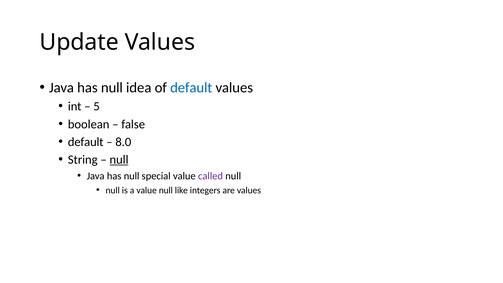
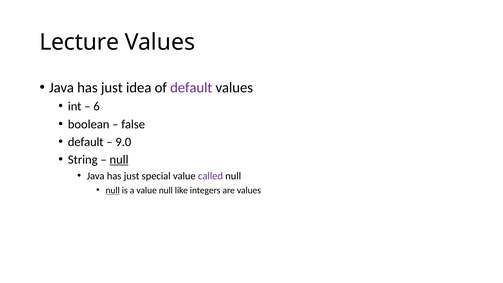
Update: Update -> Lecture
null at (112, 88): null -> just
default at (191, 88) colour: blue -> purple
5: 5 -> 6
8.0: 8.0 -> 9.0
null at (132, 176): null -> just
null at (113, 190) underline: none -> present
